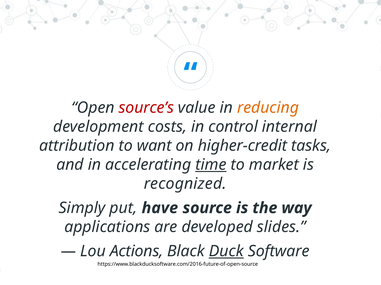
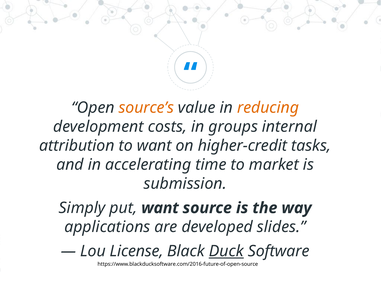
source’s colour: red -> orange
control: control -> groups
time underline: present -> none
recognized: recognized -> submission
put have: have -> want
Actions: Actions -> License
